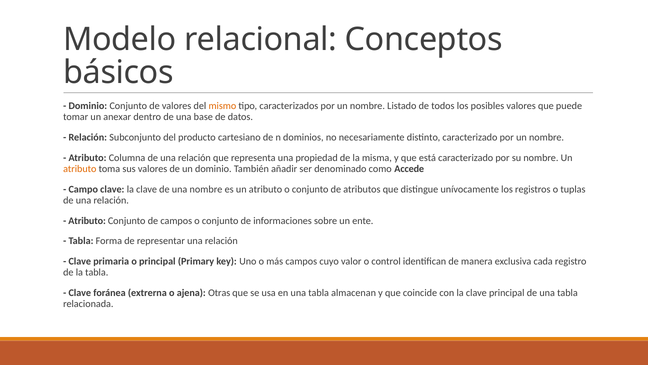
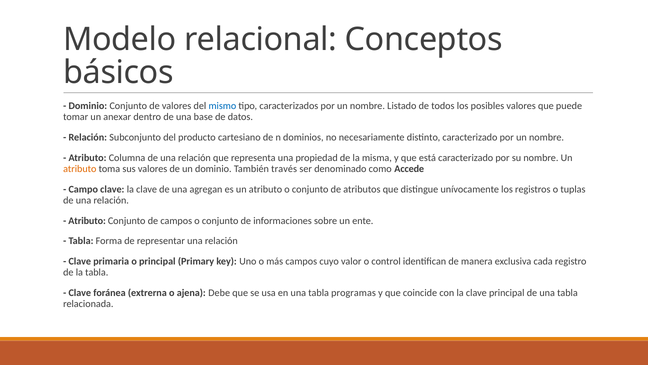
mismo colour: orange -> blue
añadir: añadir -> través
una nombre: nombre -> agregan
Otras: Otras -> Debe
almacenan: almacenan -> programas
